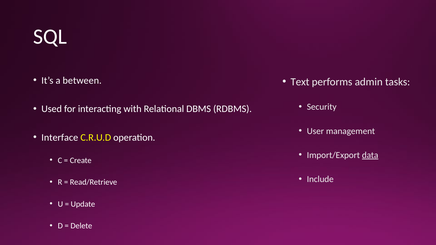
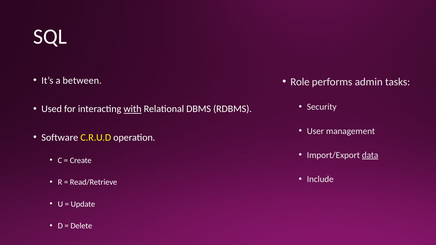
Text: Text -> Role
with underline: none -> present
Interface: Interface -> Software
